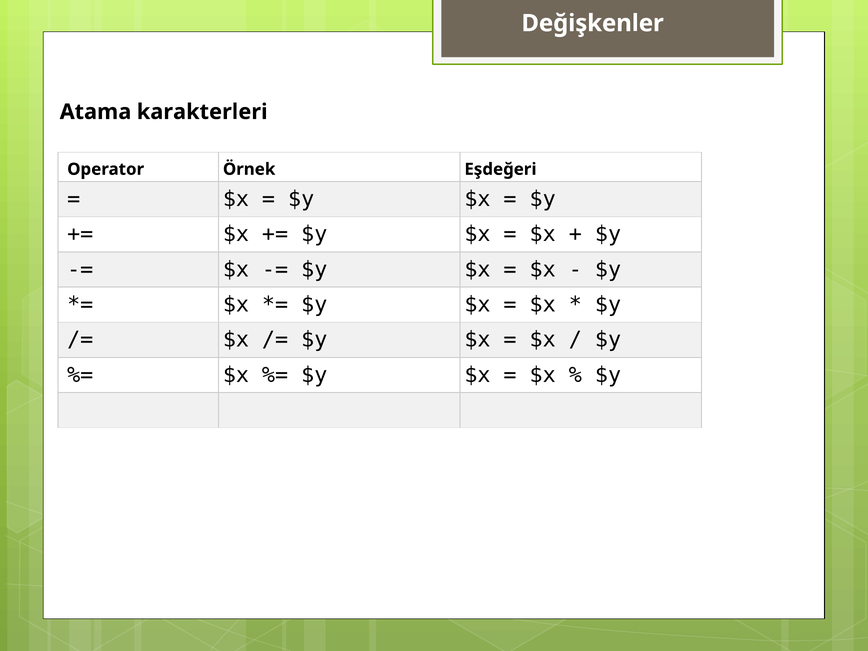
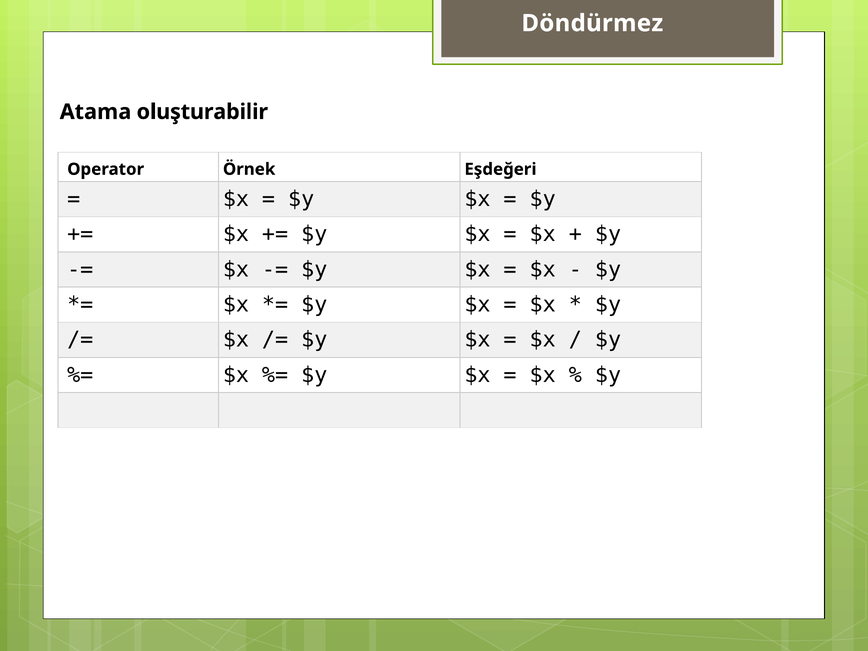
Değişkenler: Değişkenler -> Döndürmez
karakterleri: karakterleri -> oluşturabilir
